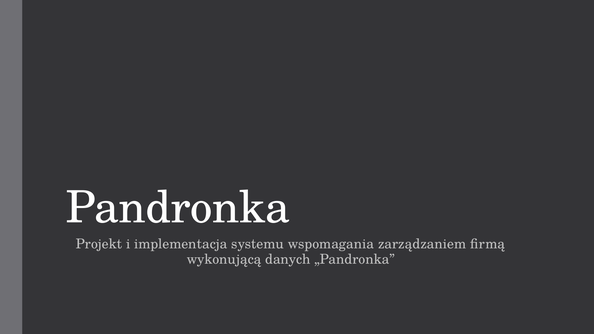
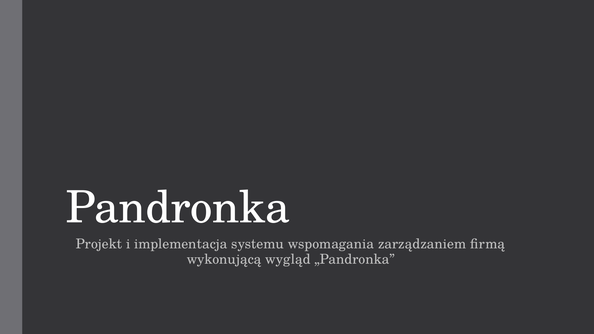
danych: danych -> wygląd
